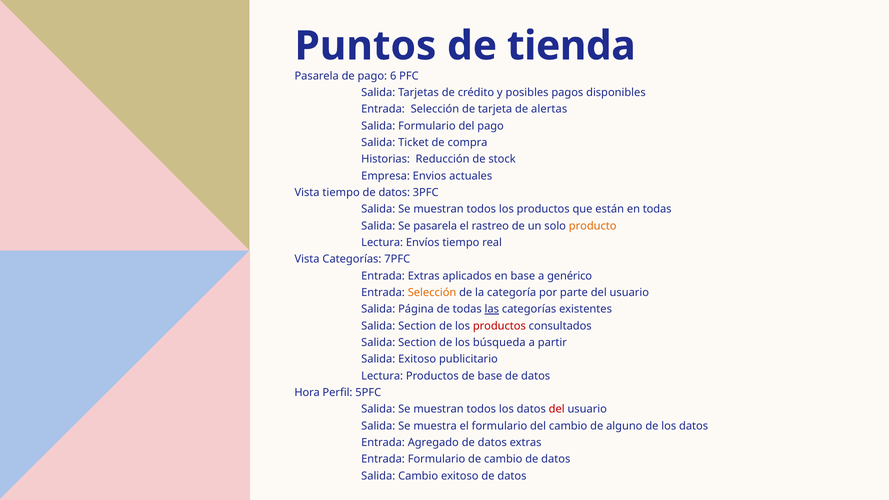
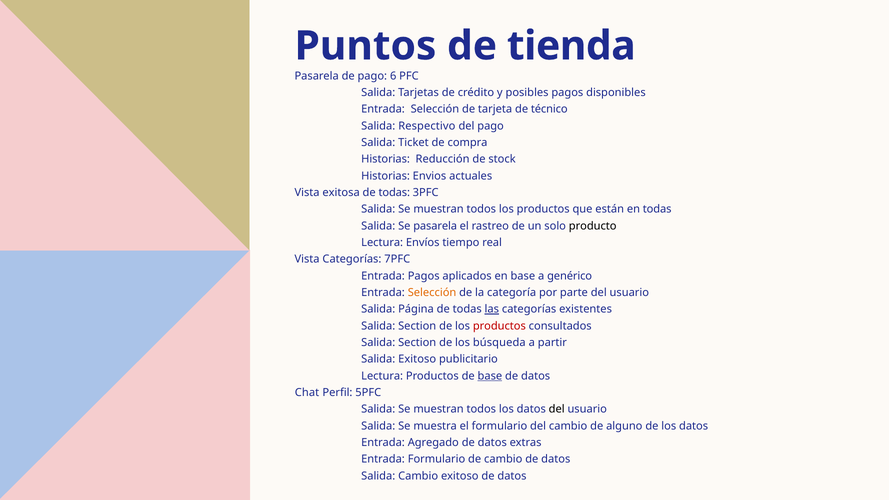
alertas: alertas -> técnico
Salida Formulario: Formulario -> Respectivo
Empresa at (386, 176): Empresa -> Historias
Vista tiempo: tiempo -> exitosa
datos at (394, 193): datos -> todas
producto colour: orange -> black
Entrada Extras: Extras -> Pagos
base at (490, 376) underline: none -> present
Hora: Hora -> Chat
del at (557, 409) colour: red -> black
